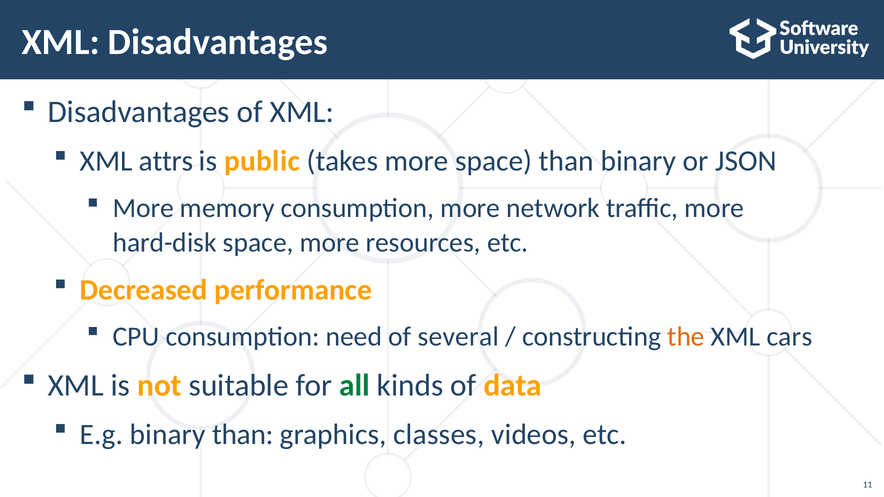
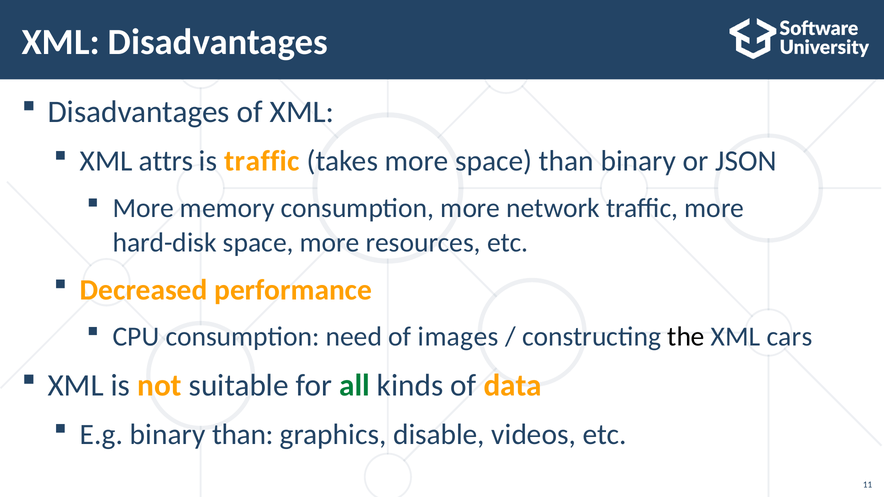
is public: public -> traffic
several: several -> images
the colour: orange -> black
classes: classes -> disable
